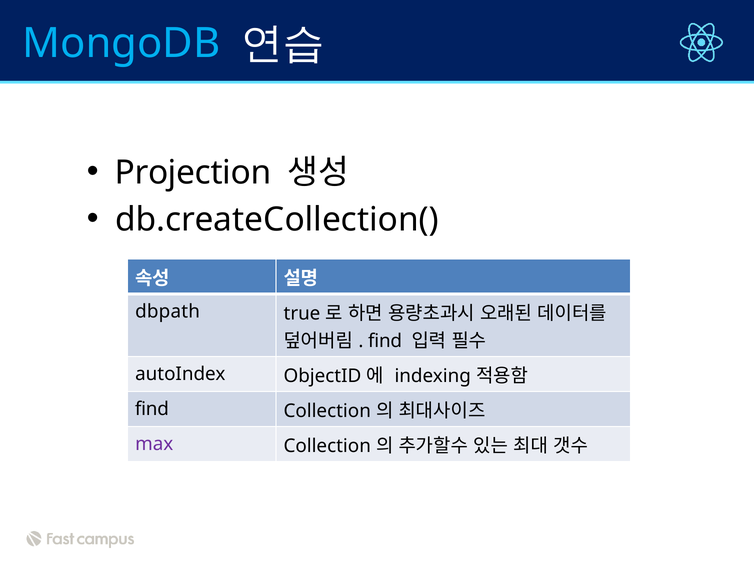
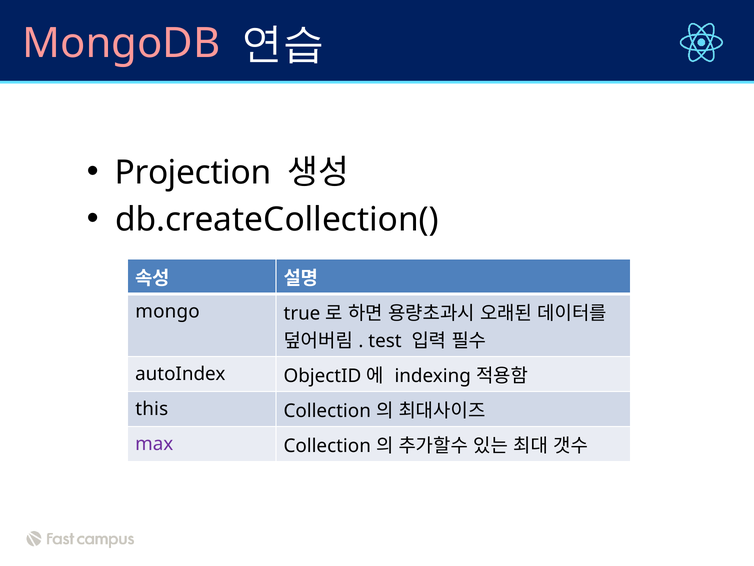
MongoDB colour: light blue -> pink
dbpath: dbpath -> mongo
find at (385, 341): find -> test
find at (152, 409): find -> this
